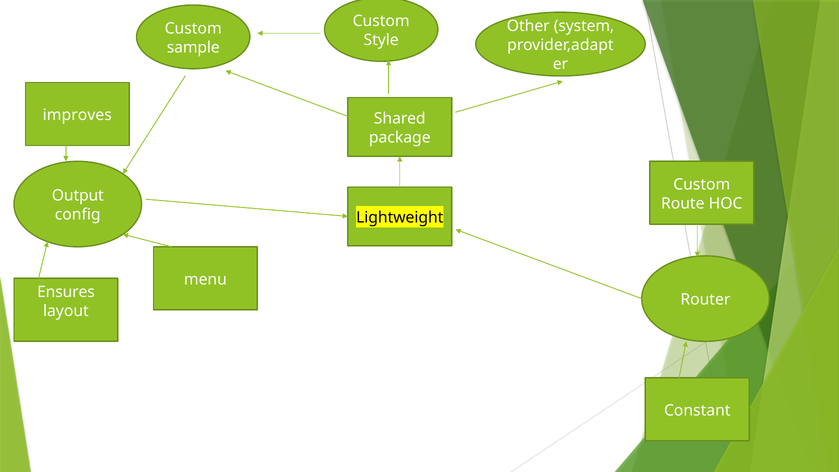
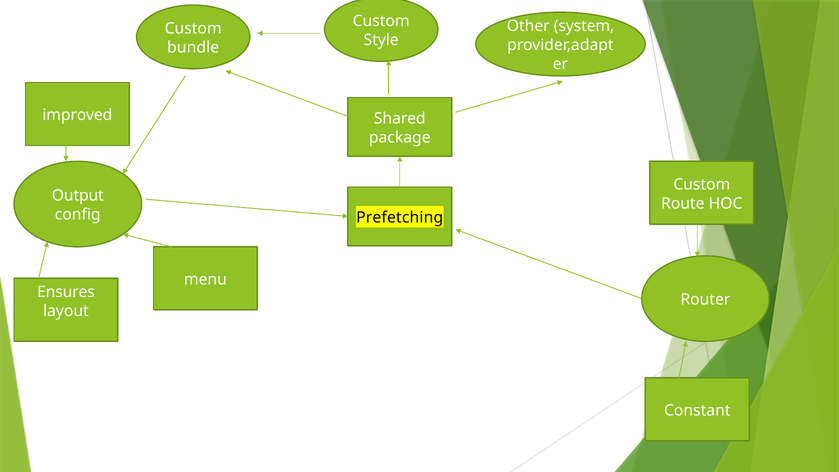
sample: sample -> bundle
improves: improves -> improved
Lightweight: Lightweight -> Prefetching
